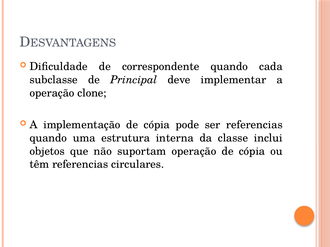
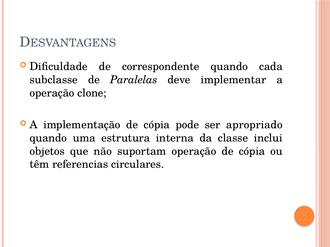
Principal: Principal -> Paralelas
ser referencias: referencias -> apropriado
